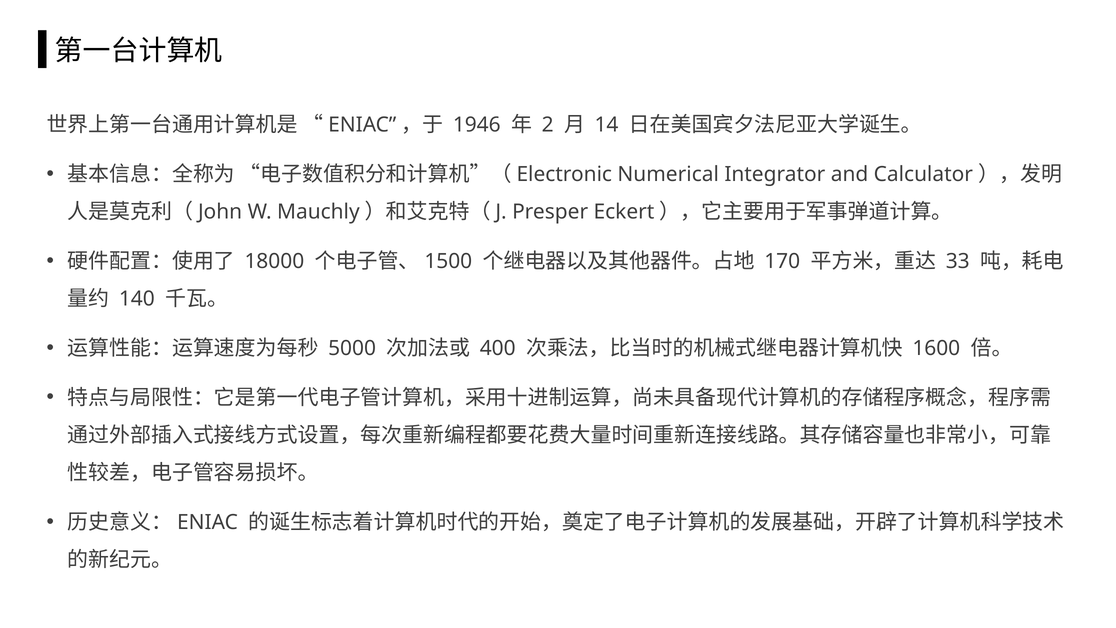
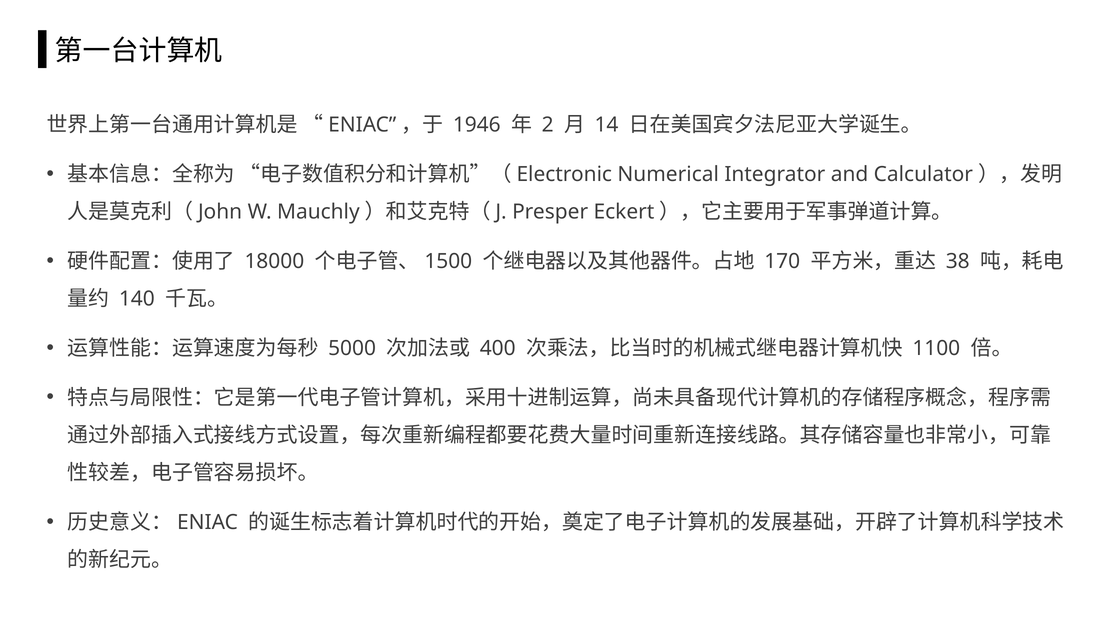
33: 33 -> 38
1600: 1600 -> 1100
